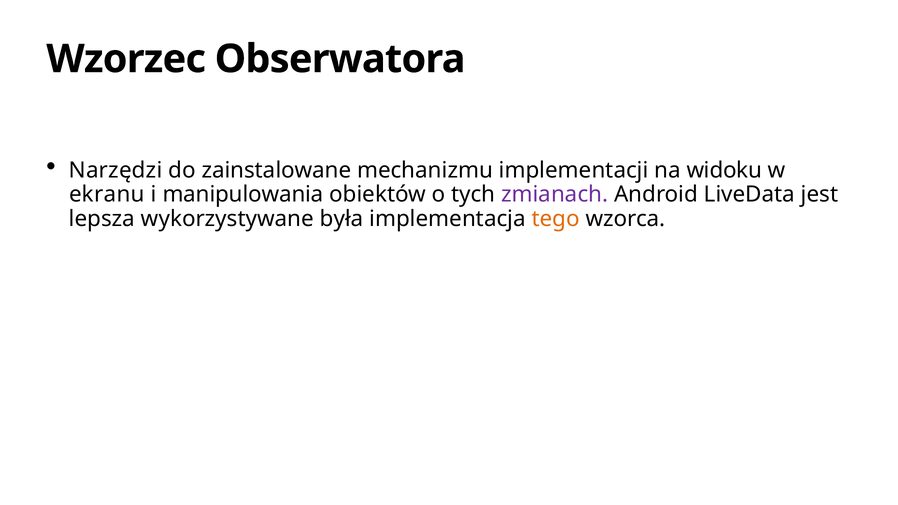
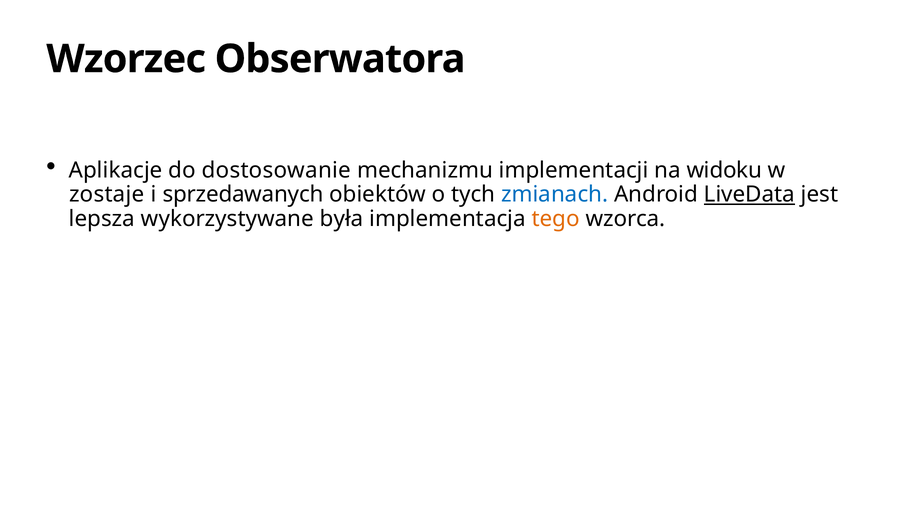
Narzędzi: Narzędzi -> Aplikacje
zainstalowane: zainstalowane -> dostosowanie
ekranu: ekranu -> zostaje
manipulowania: manipulowania -> sprzedawanych
zmianach colour: purple -> blue
LiveData underline: none -> present
